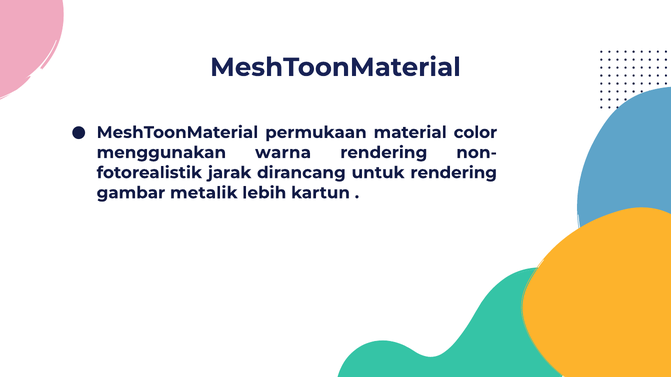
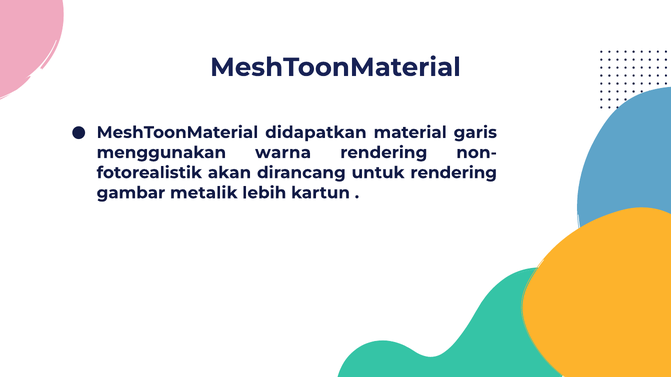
permukaan: permukaan -> didapatkan
color: color -> garis
jarak: jarak -> akan
